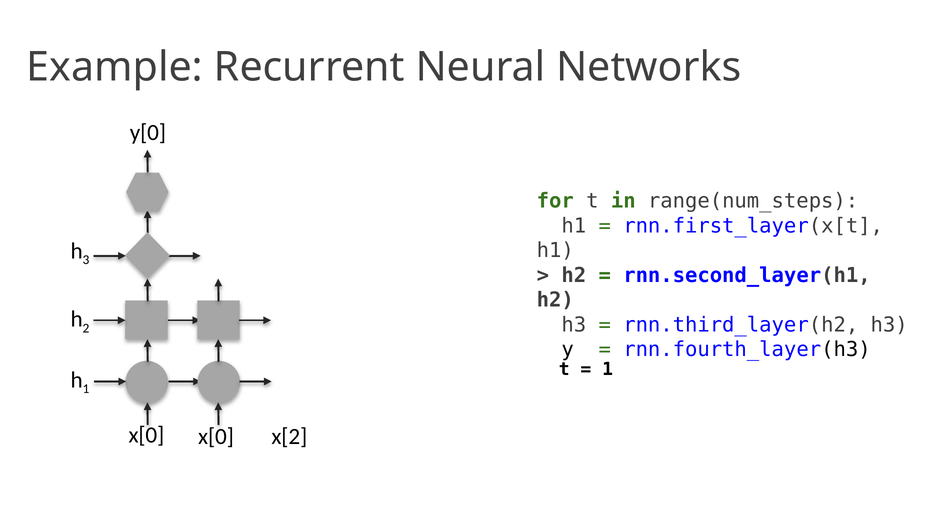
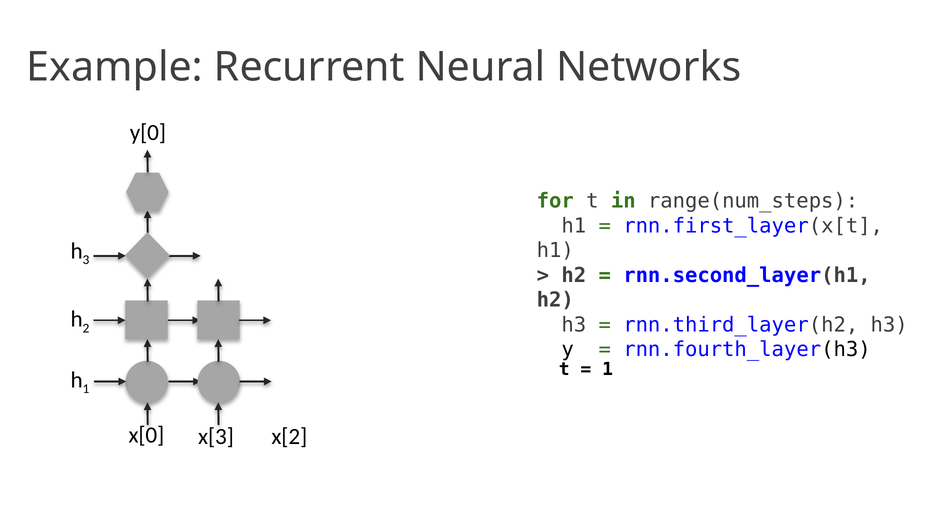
x[0 at (216, 436): x[0 -> x[3
